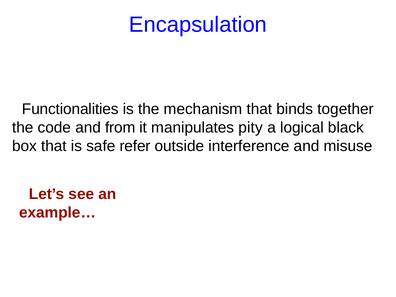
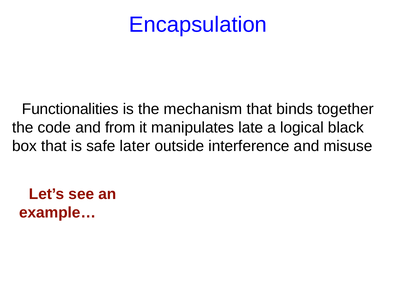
pity: pity -> late
refer: refer -> later
